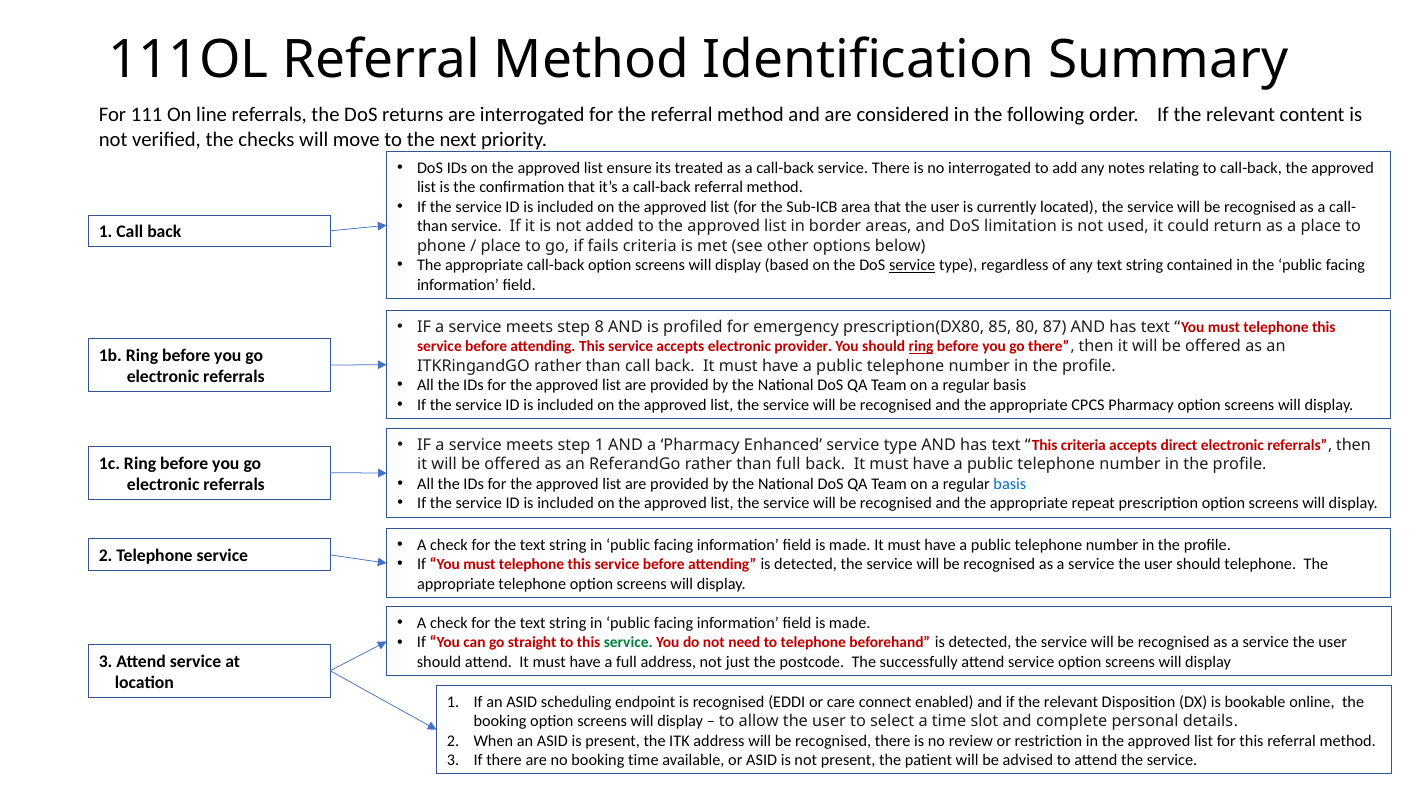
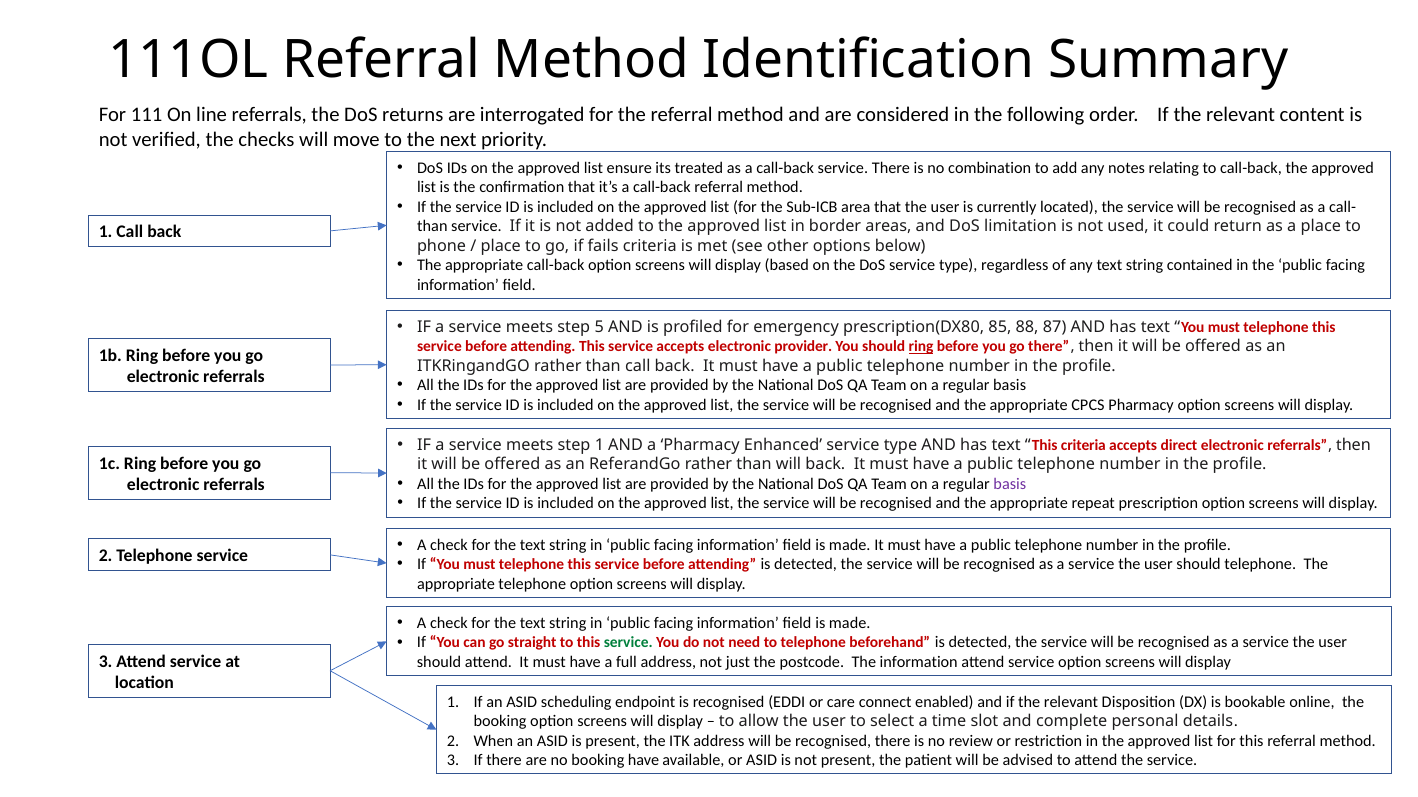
no interrogated: interrogated -> combination
service at (912, 266) underline: present -> none
8: 8 -> 5
80: 80 -> 88
than full: full -> will
basis at (1010, 484) colour: blue -> purple
The successfully: successfully -> information
booking time: time -> have
